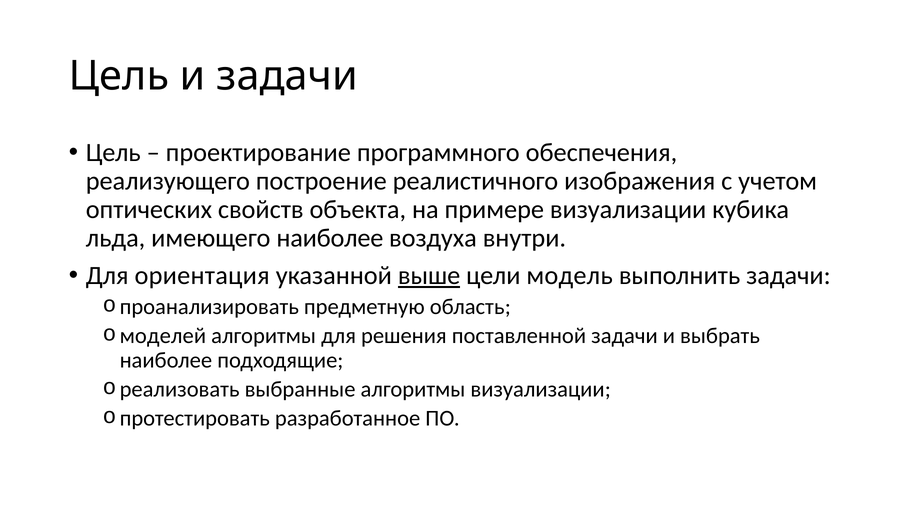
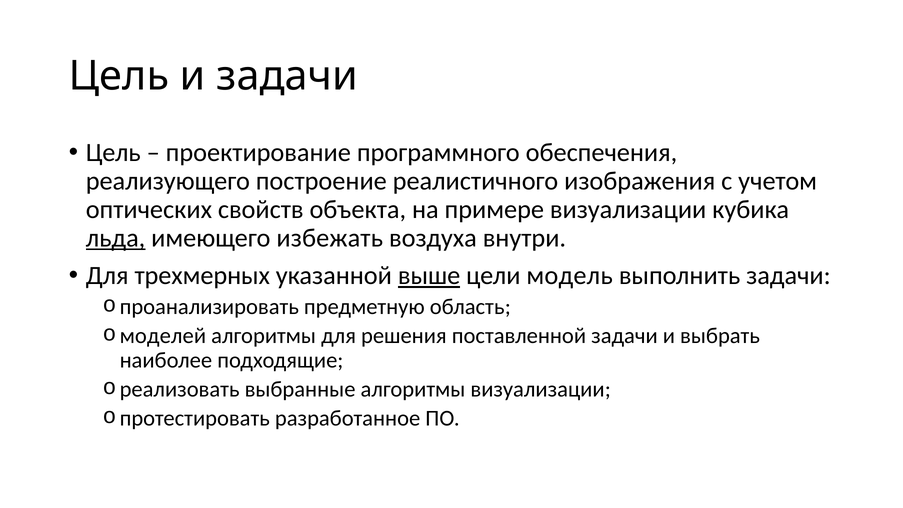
льда underline: none -> present
имеющего наиболее: наиболее -> избежать
ориентация: ориентация -> трехмерных
